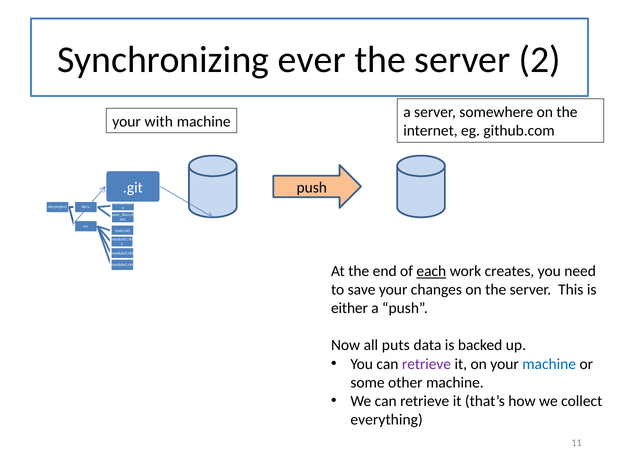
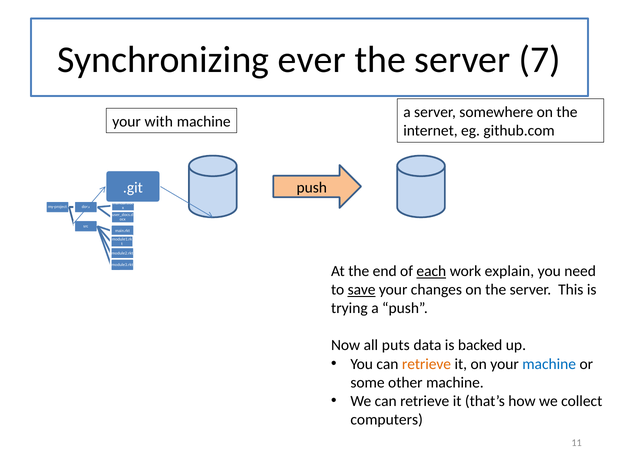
2: 2 -> 7
creates: creates -> explain
save underline: none -> present
either: either -> trying
retrieve at (426, 364) colour: purple -> orange
everything: everything -> computers
